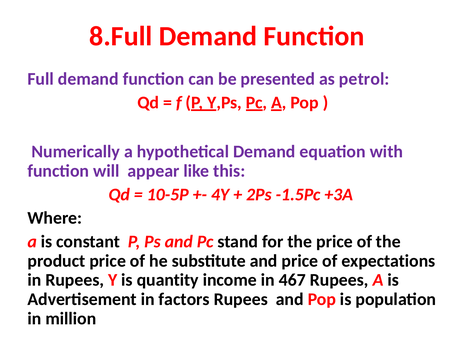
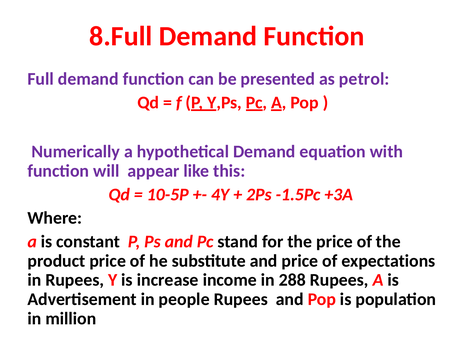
quantity: quantity -> increase
467: 467 -> 288
factors: factors -> people
